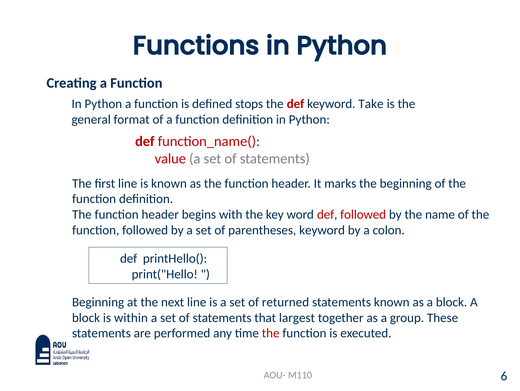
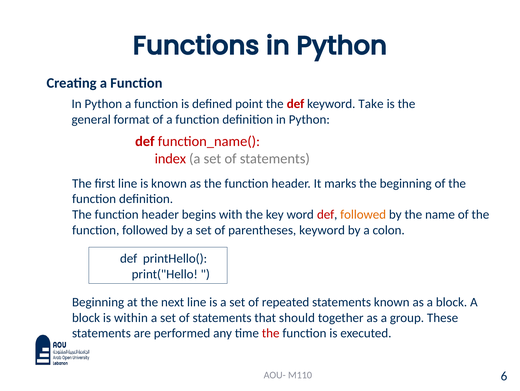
stops: stops -> point
value: value -> index
followed at (363, 215) colour: red -> orange
returned: returned -> repeated
largest: largest -> should
